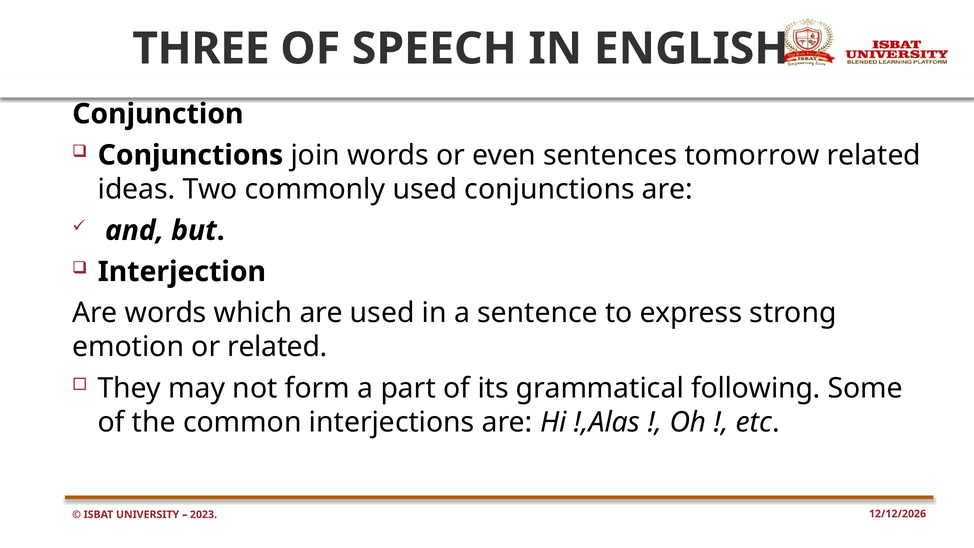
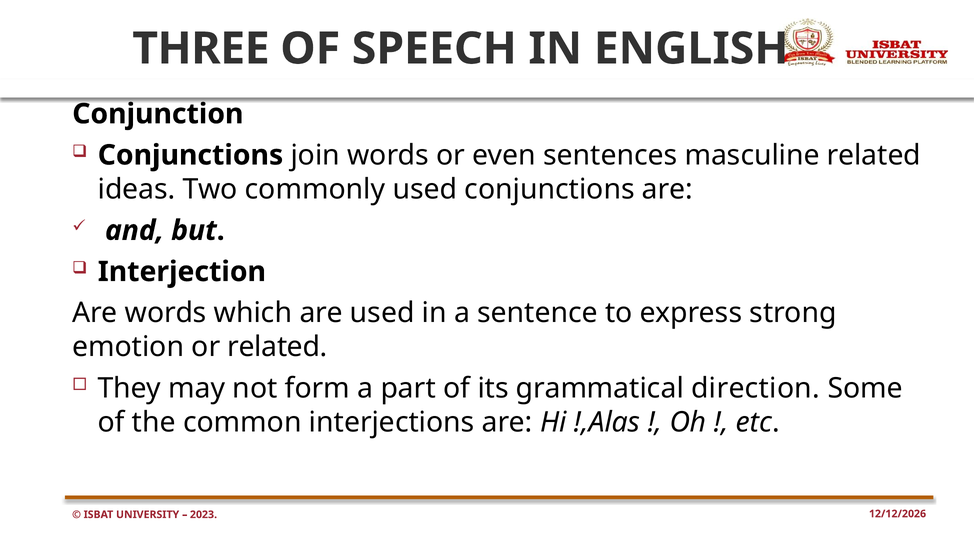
tomorrow: tomorrow -> masculine
following: following -> direction
